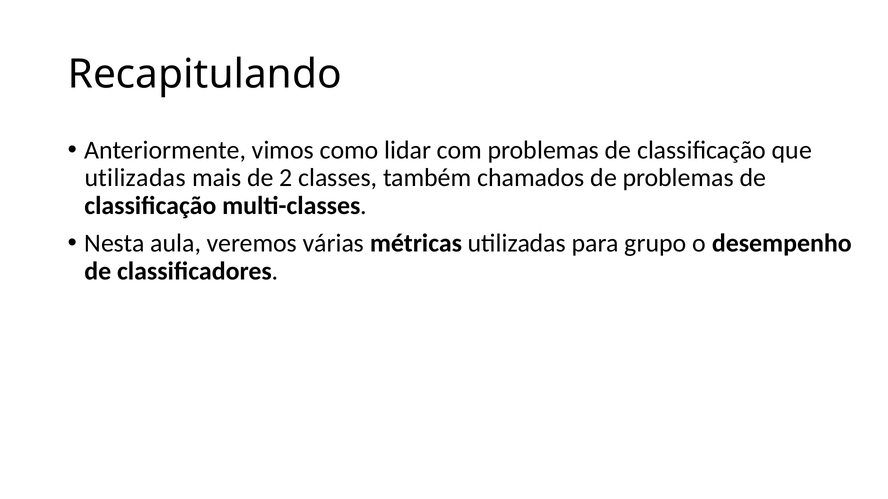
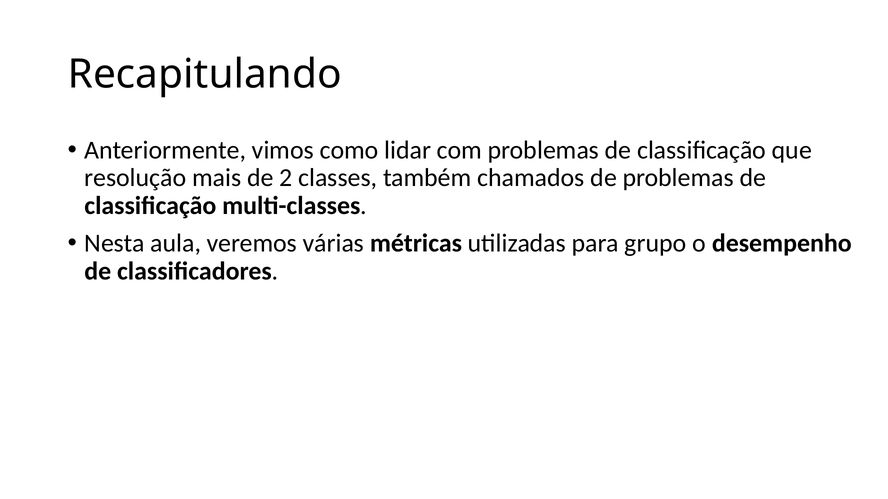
utilizadas at (135, 178): utilizadas -> resolução
